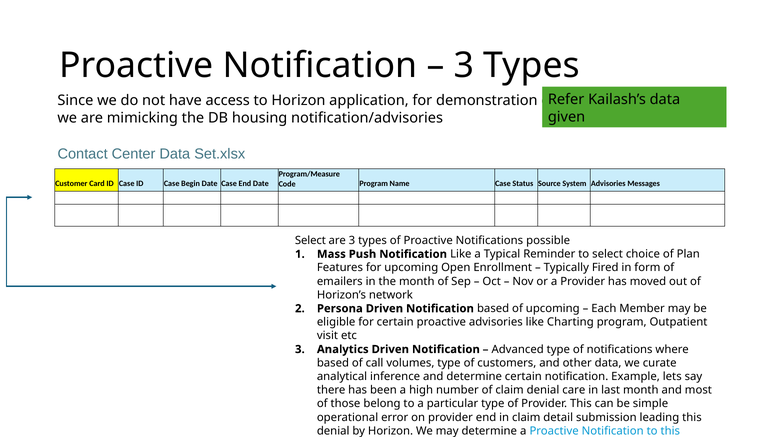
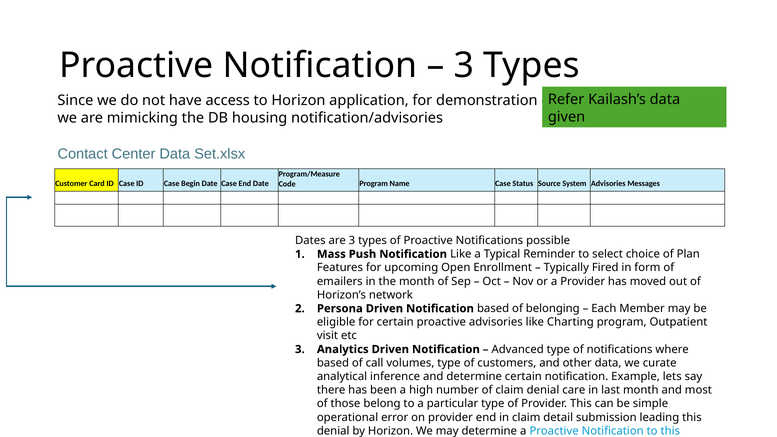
Select at (310, 241): Select -> Dates
of upcoming: upcoming -> belonging
